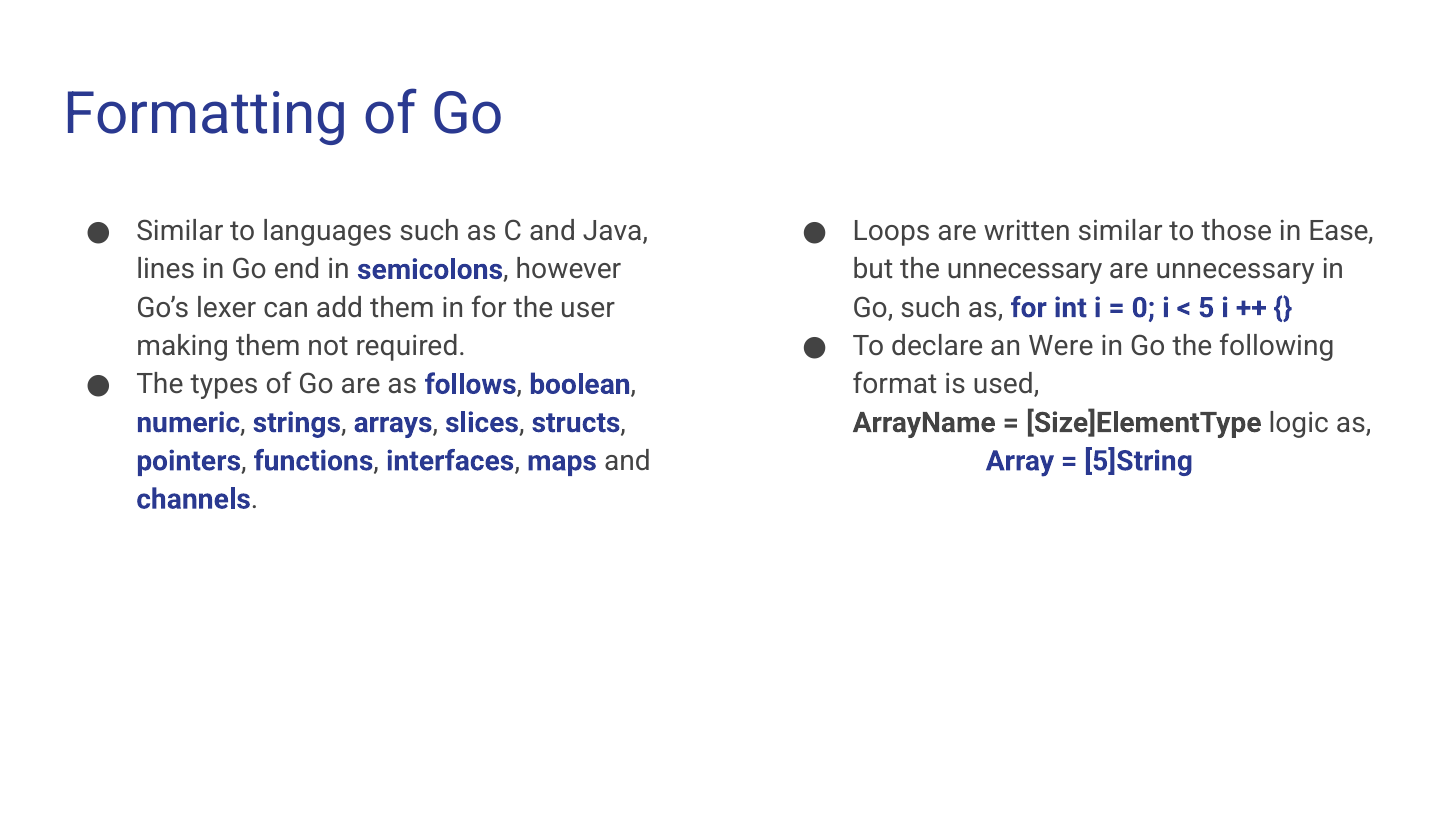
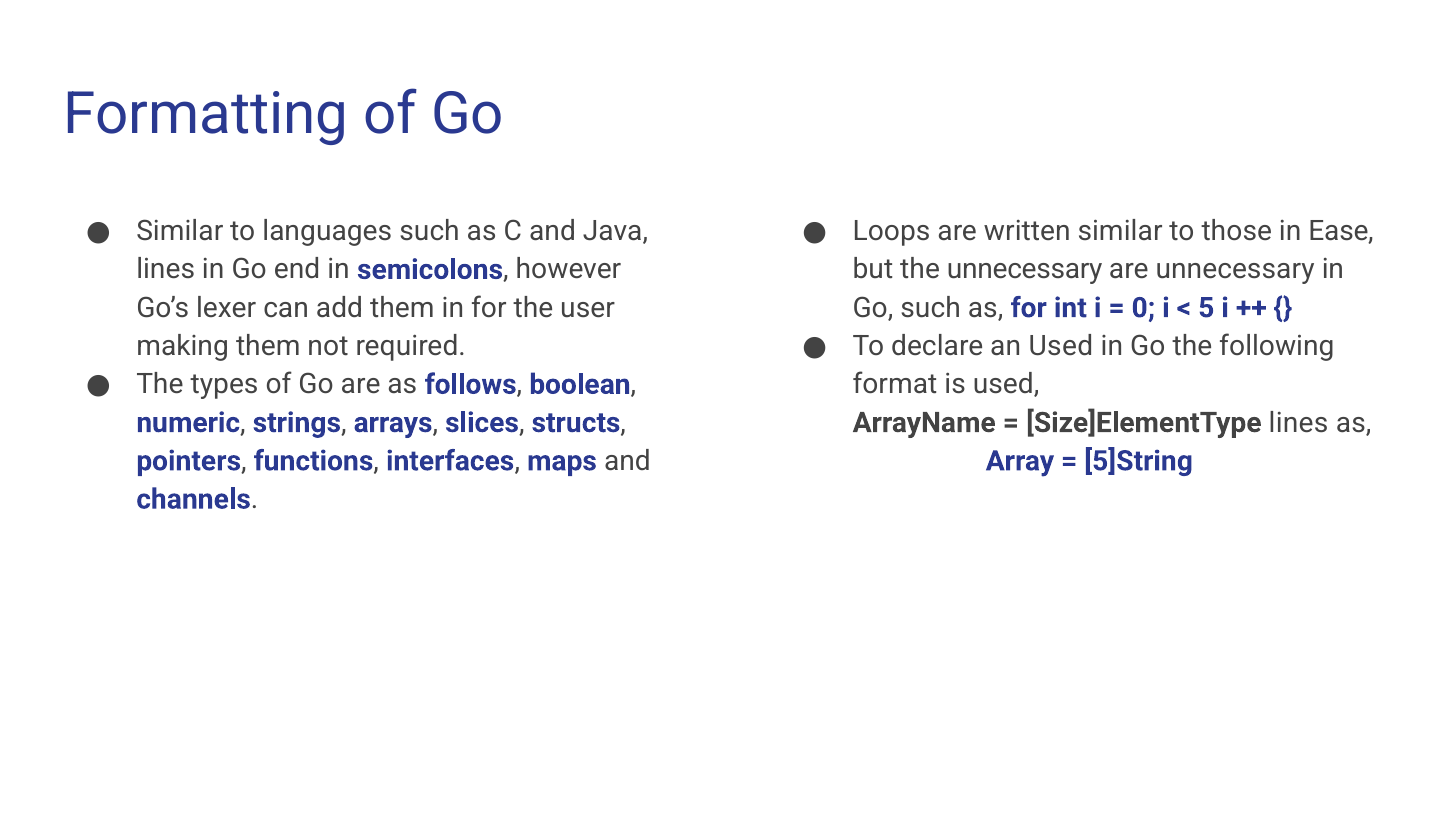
an Were: Were -> Used
Size]ElementType logic: logic -> lines
